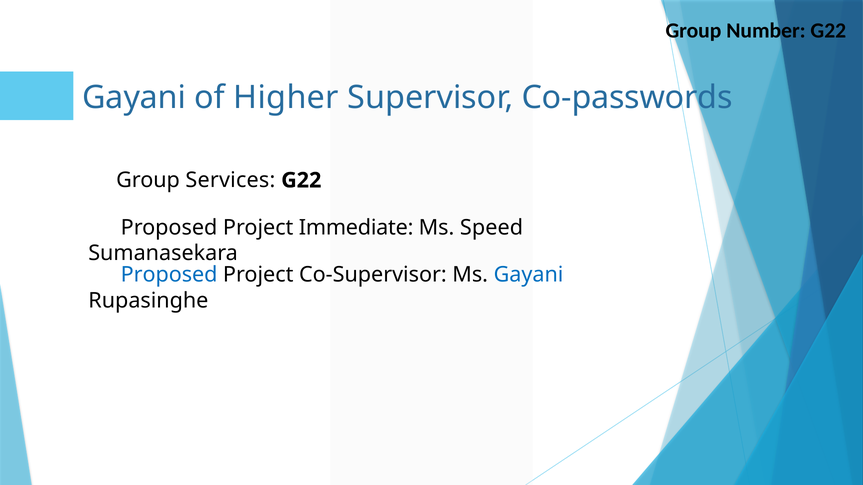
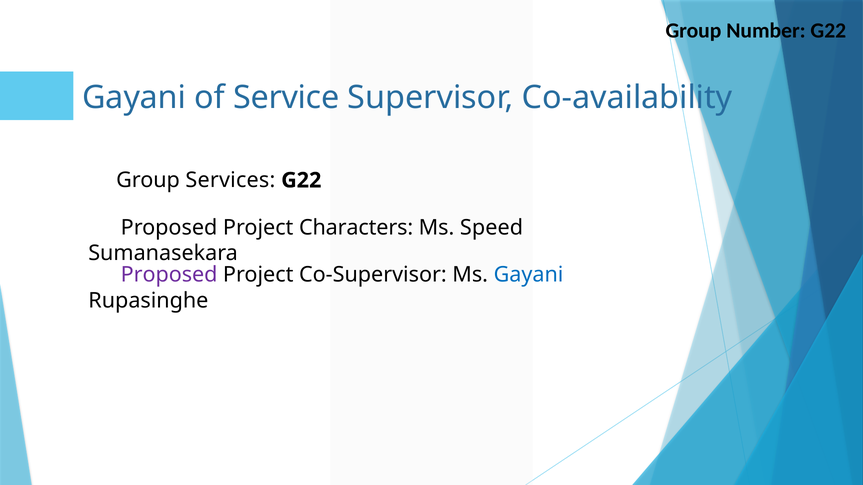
Higher: Higher -> Service
Co-passwords: Co-passwords -> Co-availability
Immediate: Immediate -> Characters
Proposed at (169, 275) colour: blue -> purple
